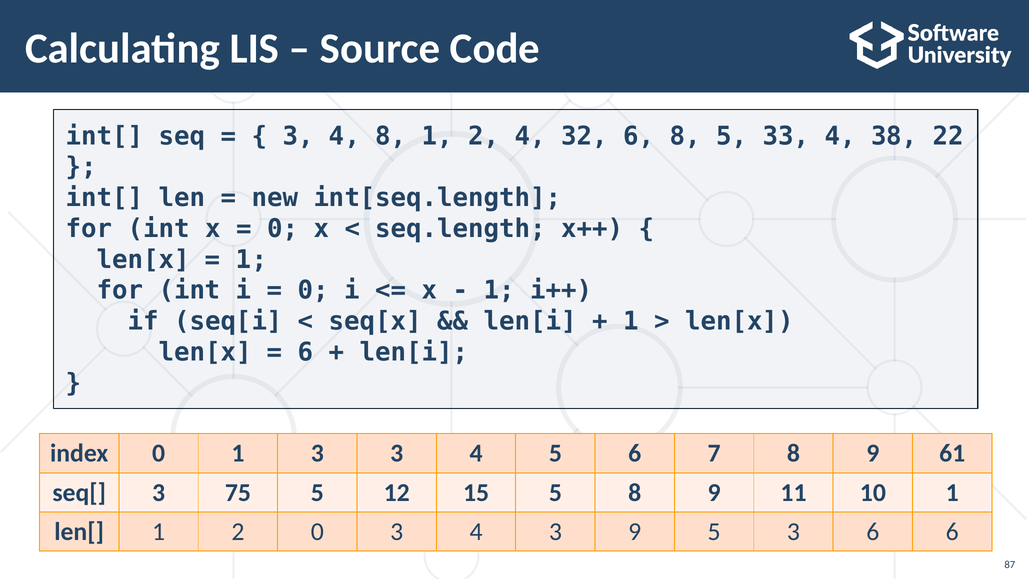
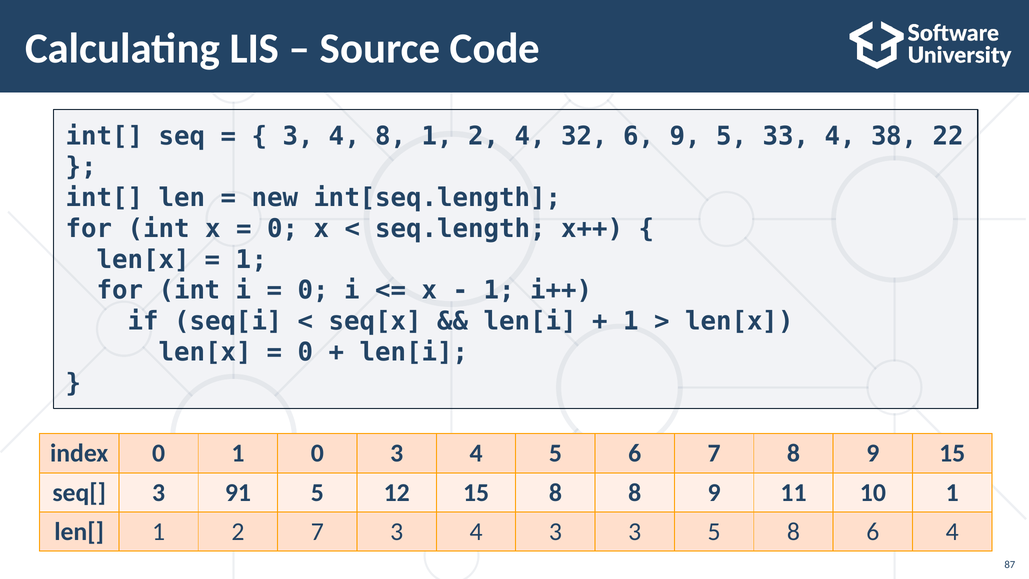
6 8: 8 -> 9
6 at (306, 352): 6 -> 0
1 3: 3 -> 0
9 61: 61 -> 15
75: 75 -> 91
15 5: 5 -> 8
2 0: 0 -> 7
3 9: 9 -> 3
5 3: 3 -> 8
6 6: 6 -> 4
